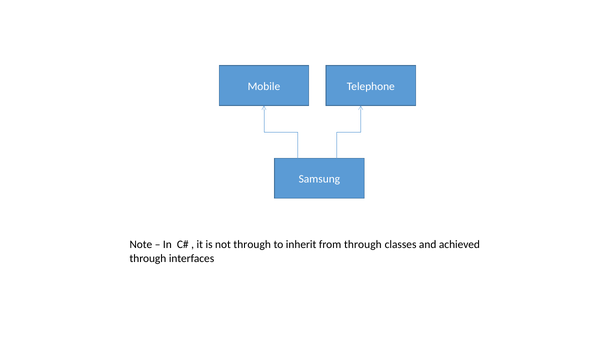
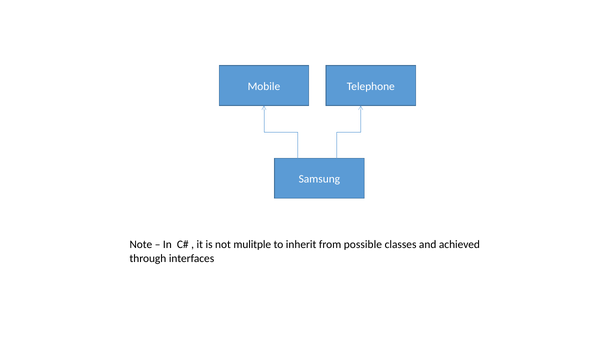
not through: through -> mulitple
from through: through -> possible
